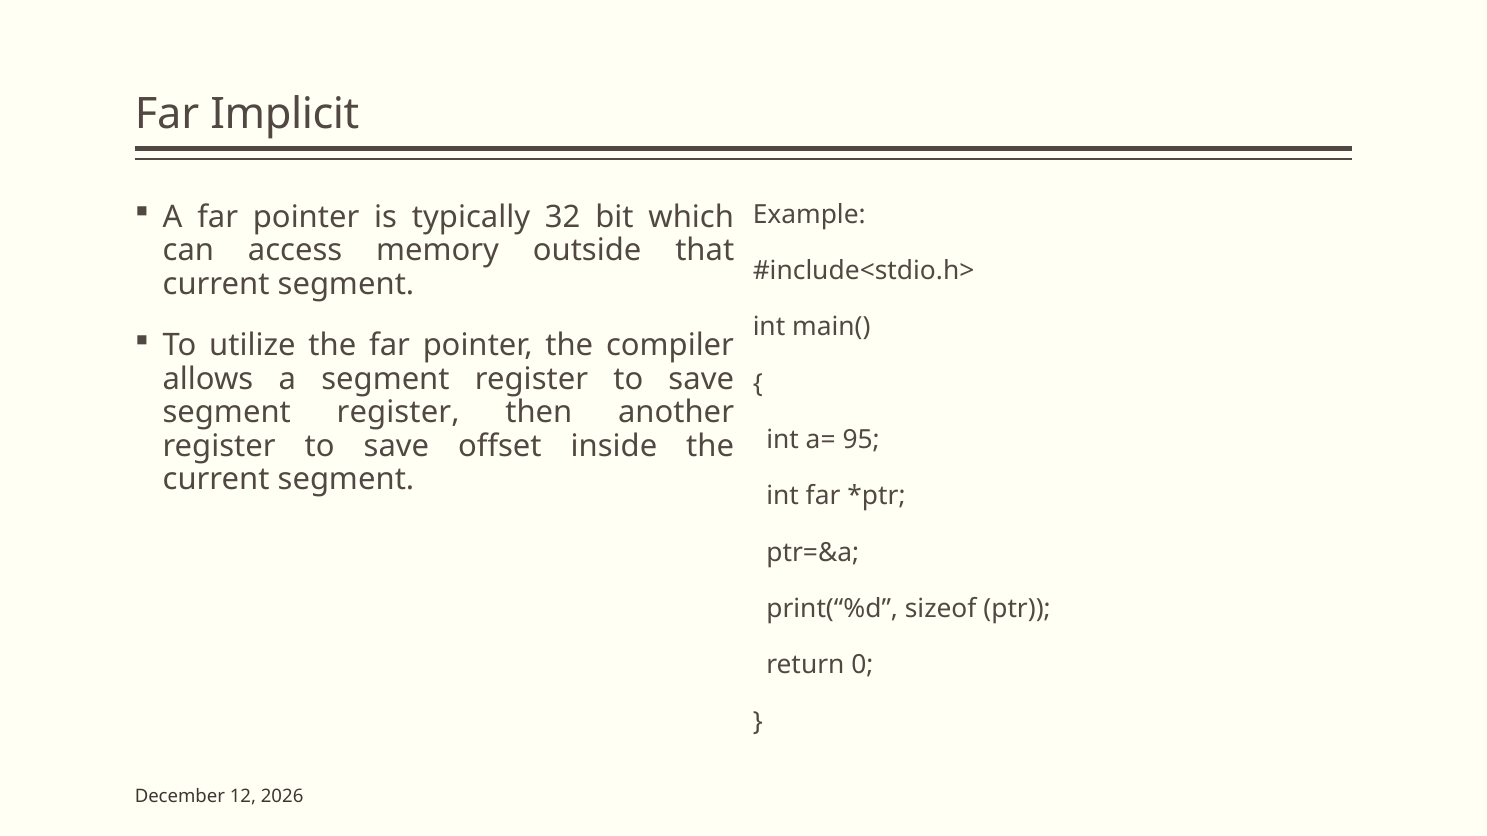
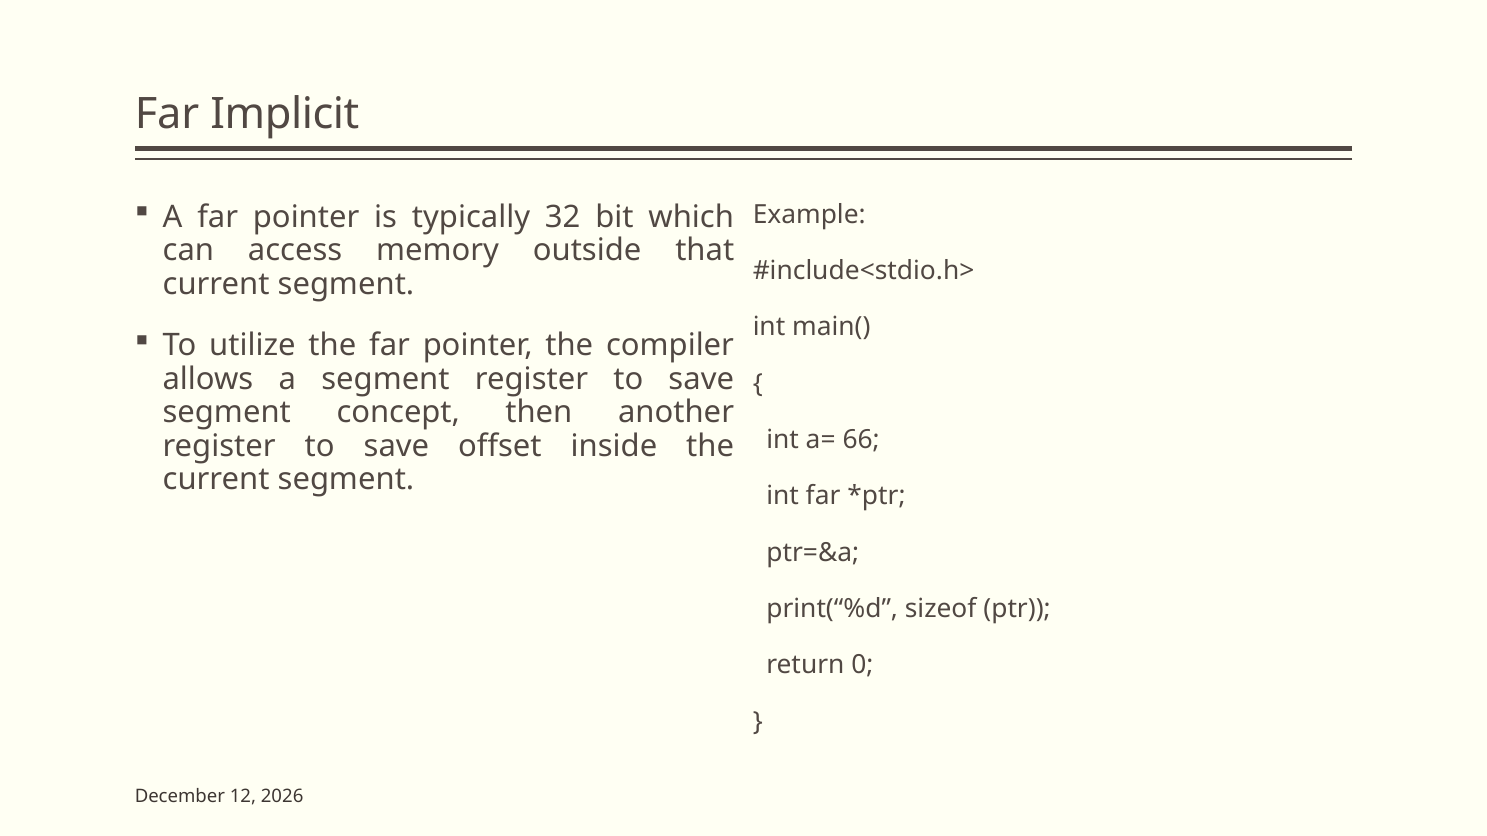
register at (398, 413): register -> concept
95: 95 -> 66
